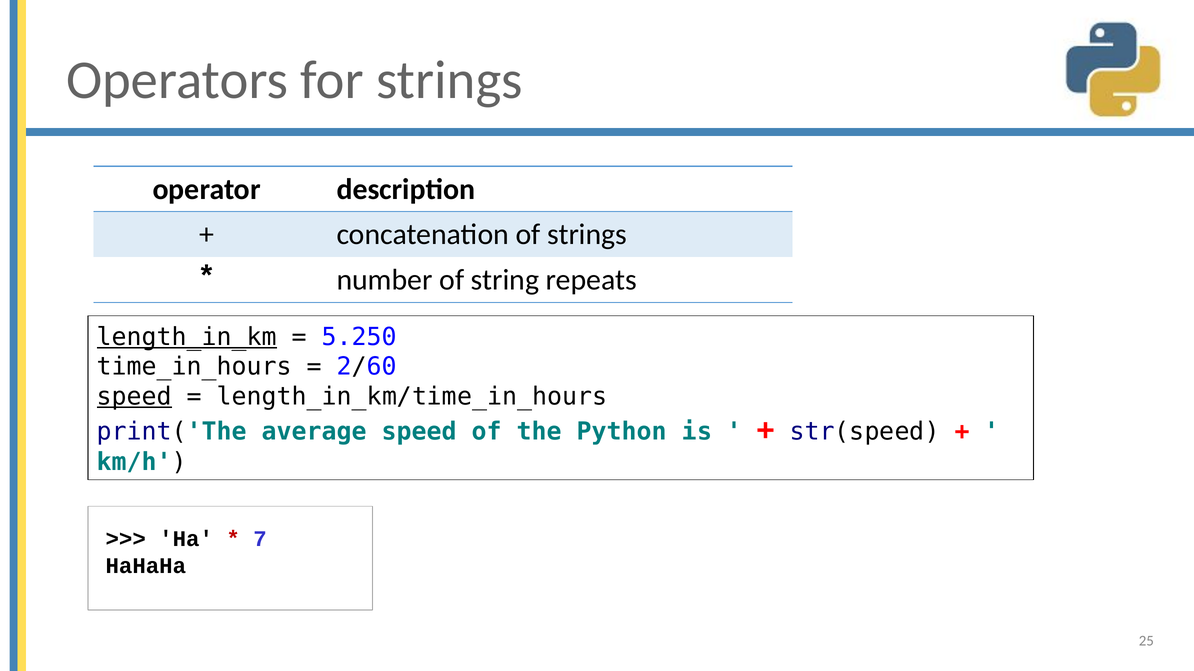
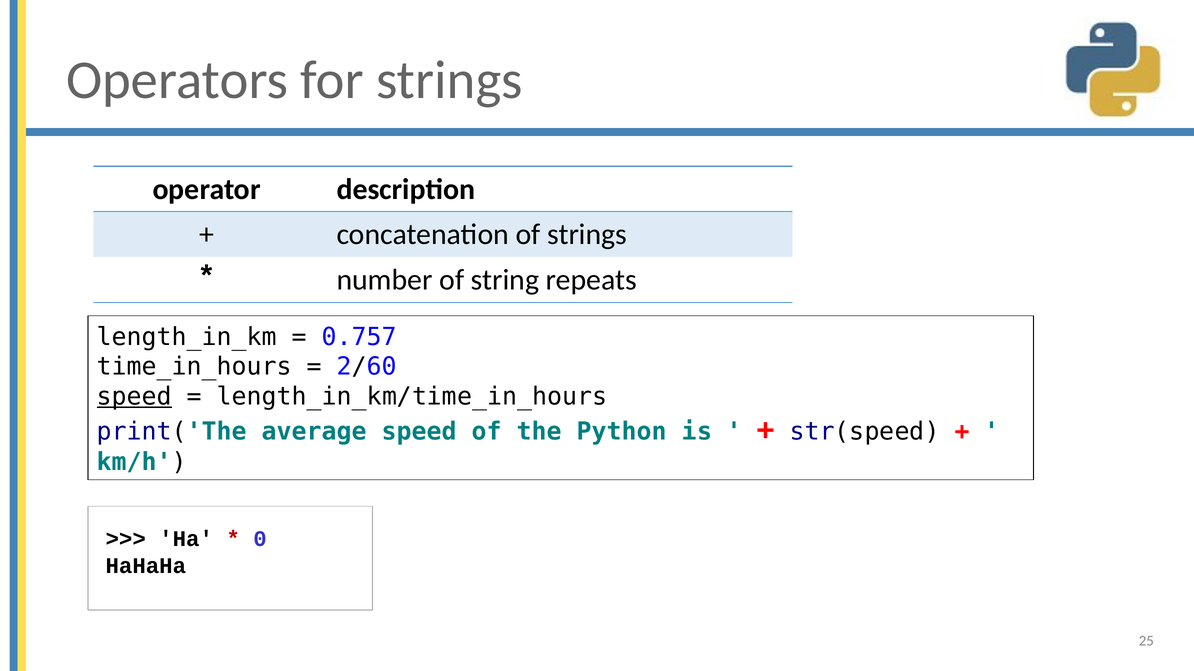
length_in_km underline: present -> none
5.250: 5.250 -> 0.757
7: 7 -> 0
